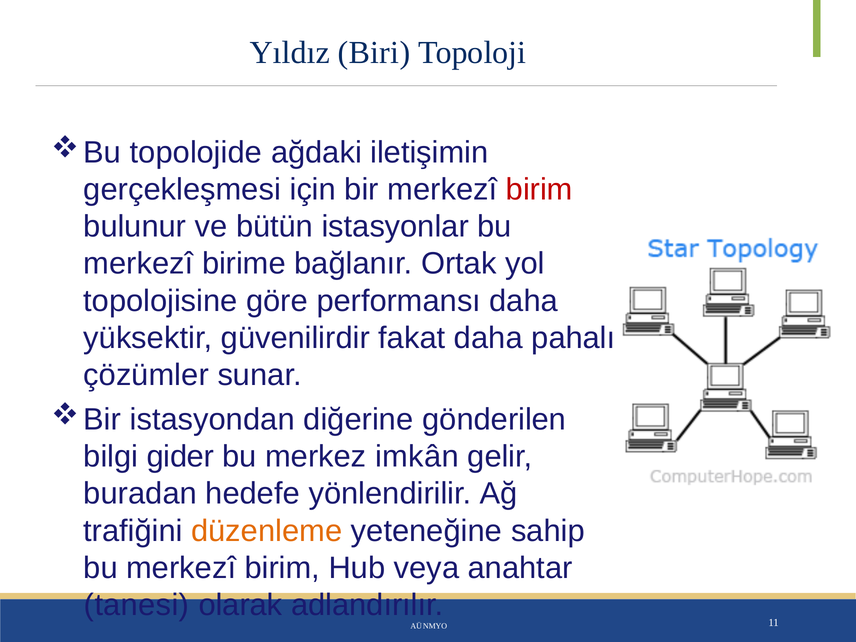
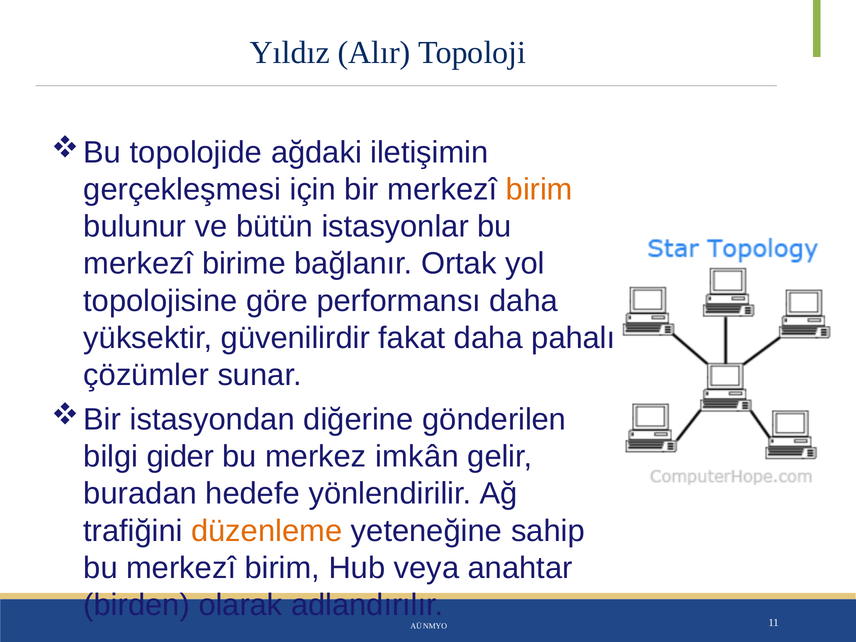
Biri: Biri -> Alır
birim at (539, 190) colour: red -> orange
tanesi: tanesi -> birden
